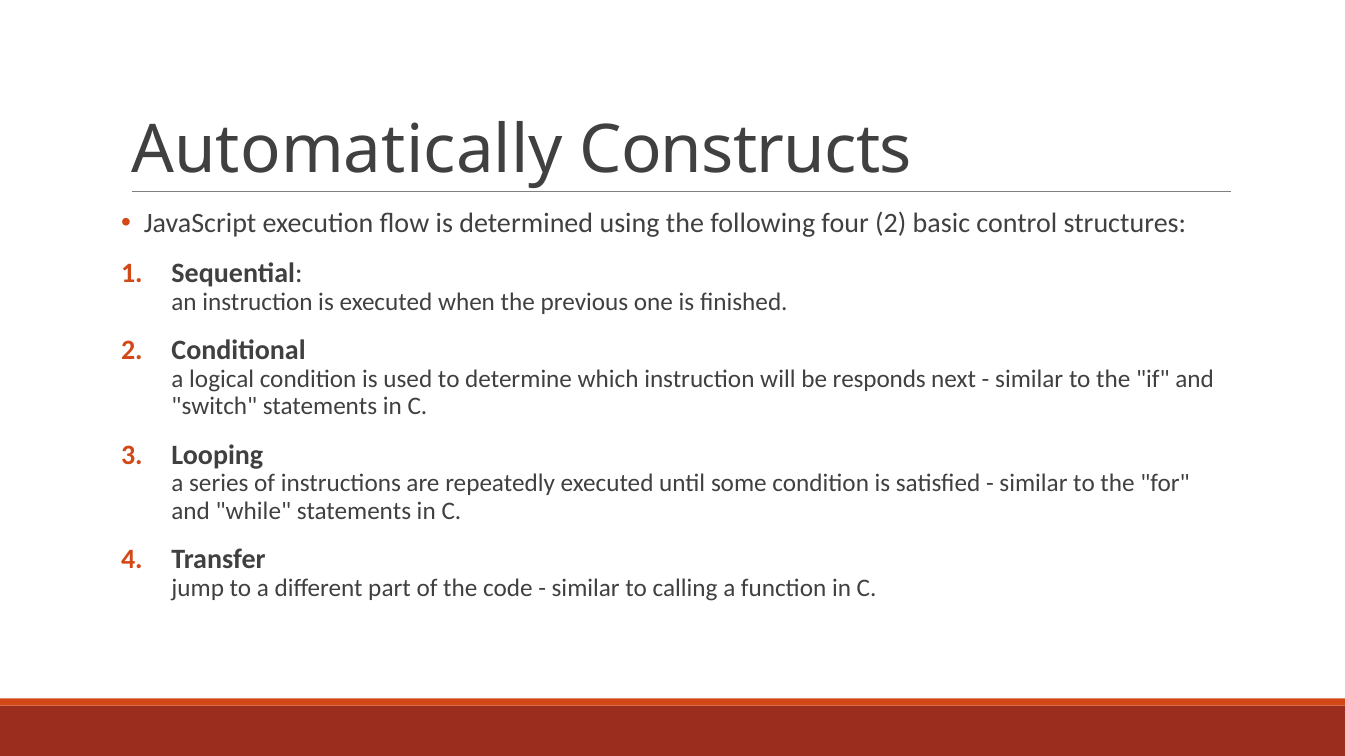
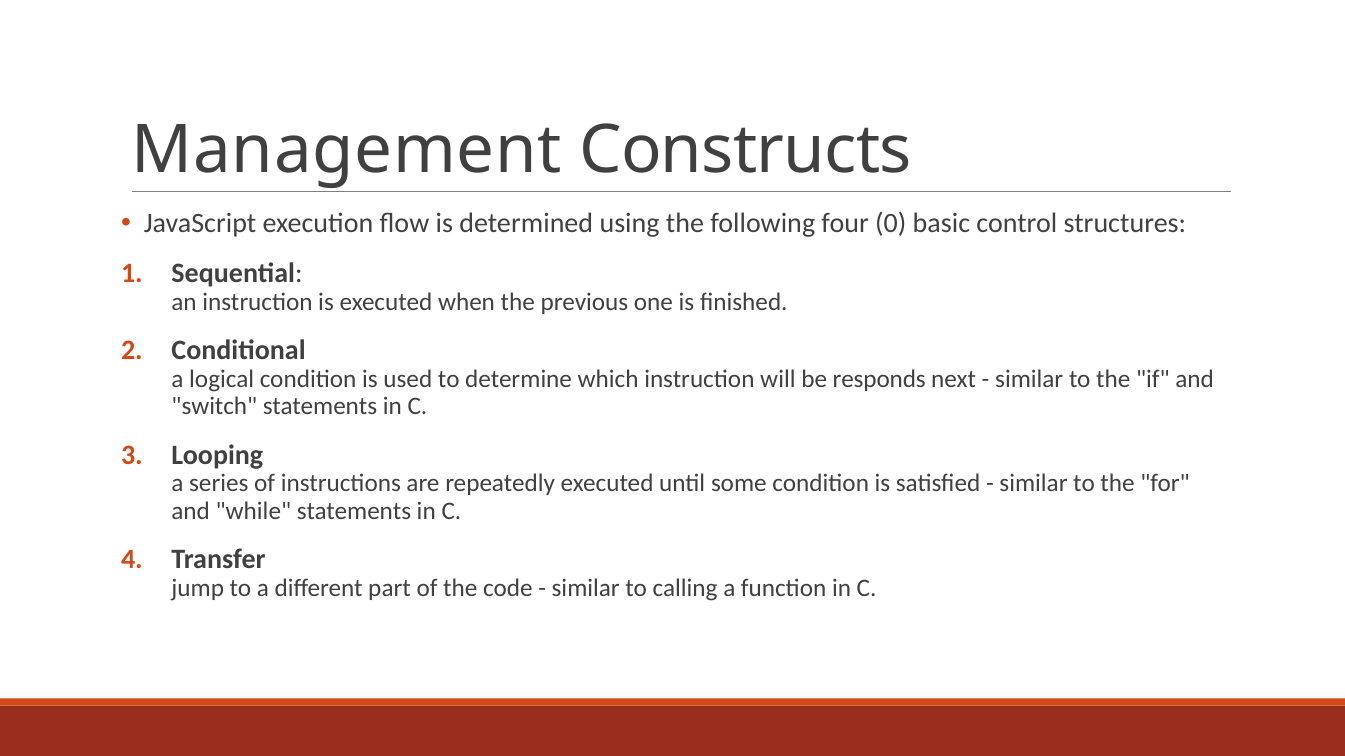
Automatically: Automatically -> Management
four 2: 2 -> 0
